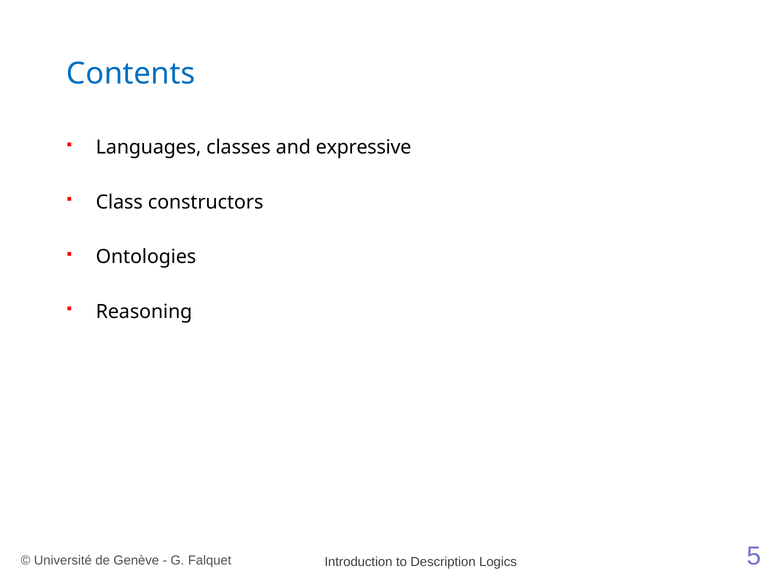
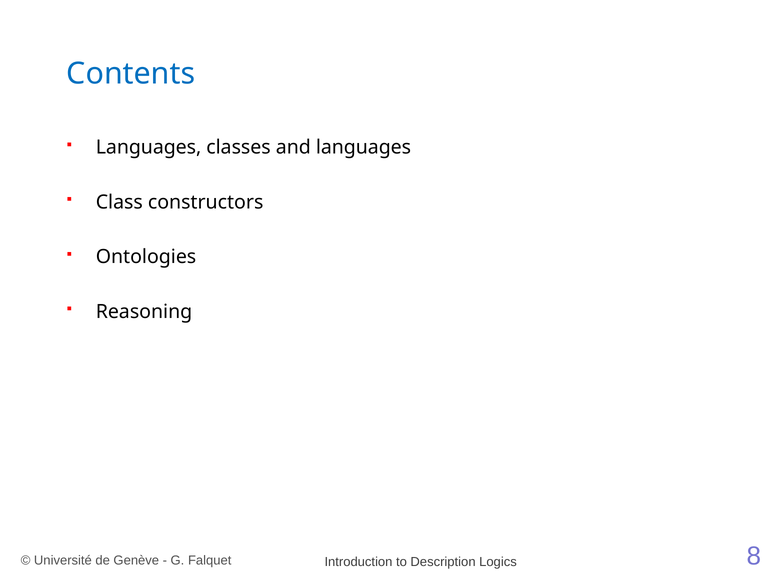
and expressive: expressive -> languages
5: 5 -> 8
